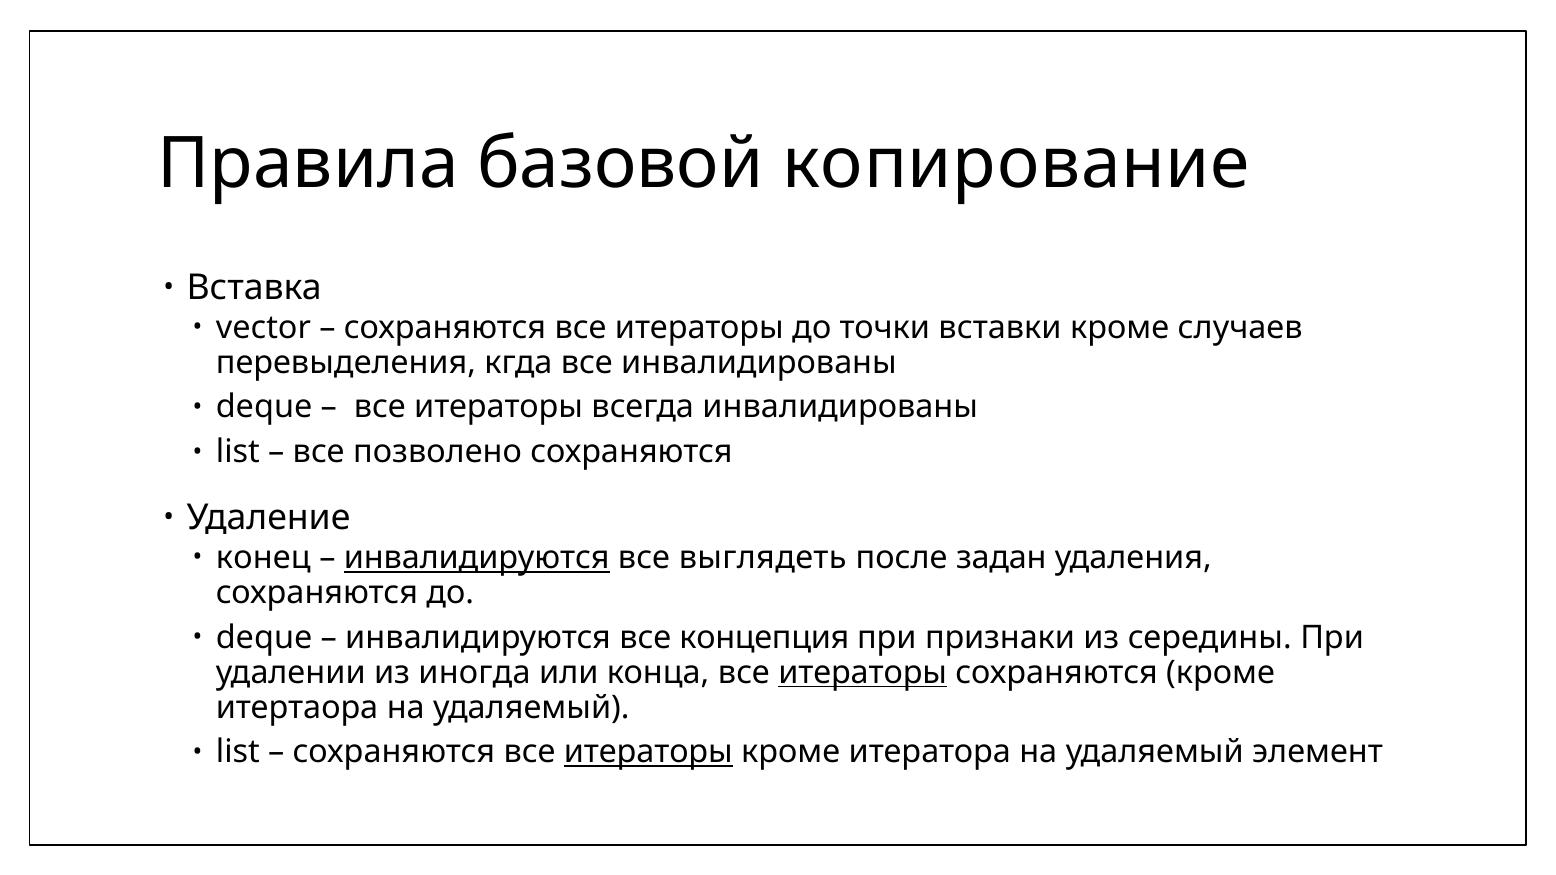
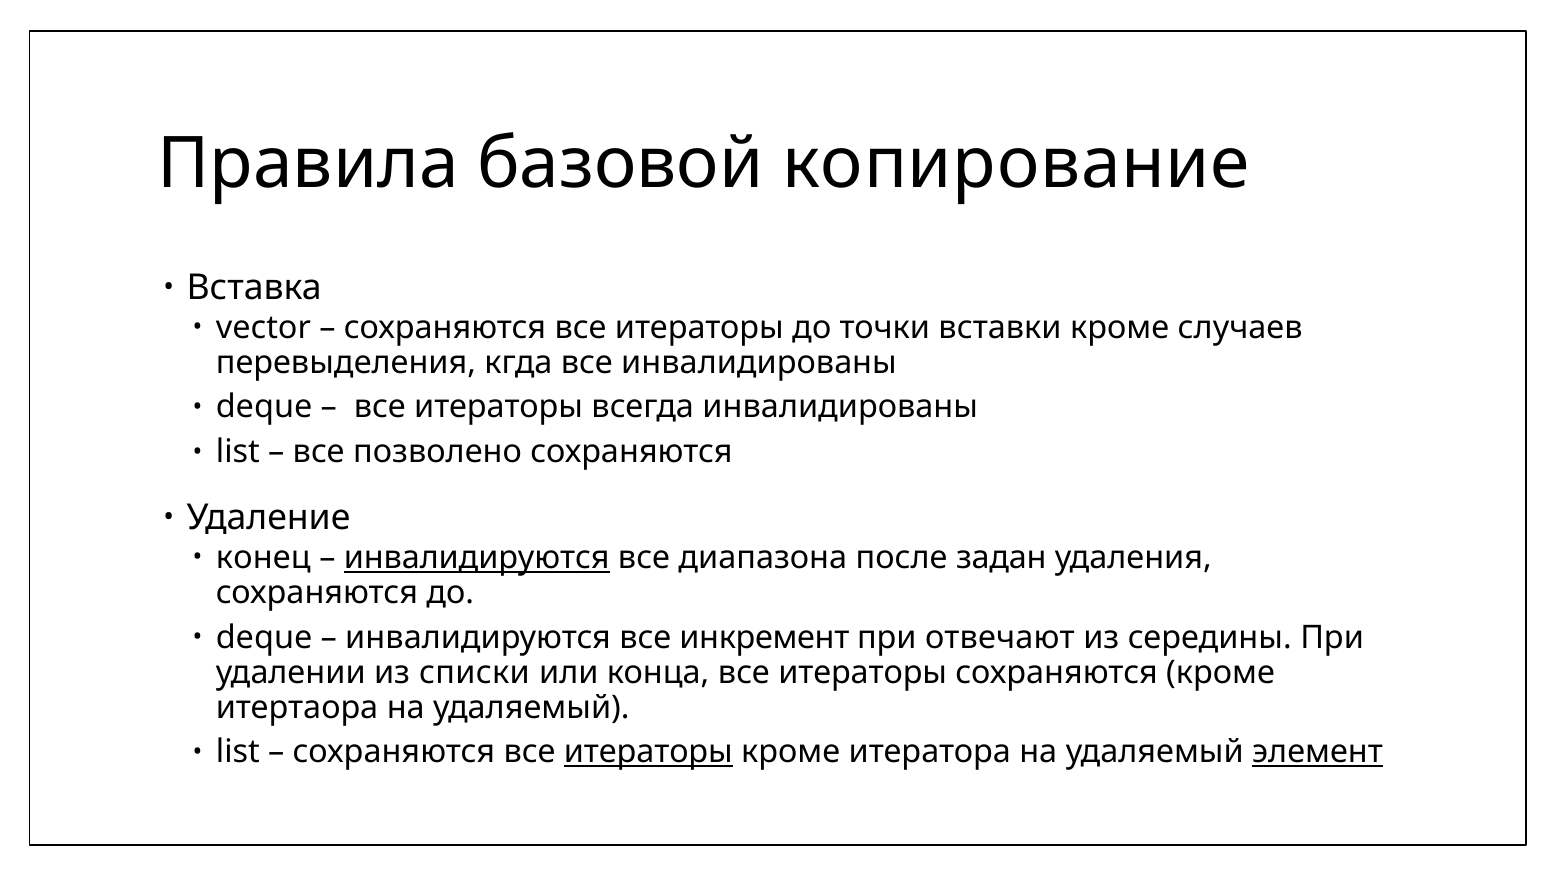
выглядеть: выглядеть -> диапазона
концепция: концепция -> инкремент
признаки: признаки -> отвечают
иногда: иногда -> списки
итераторы at (863, 673) underline: present -> none
элемент underline: none -> present
